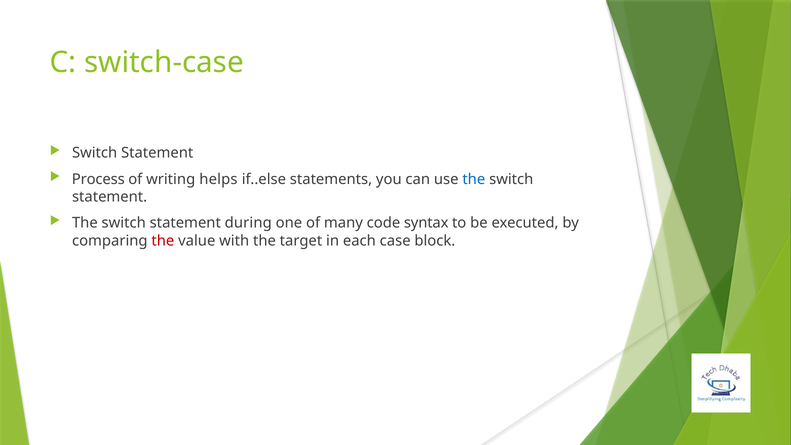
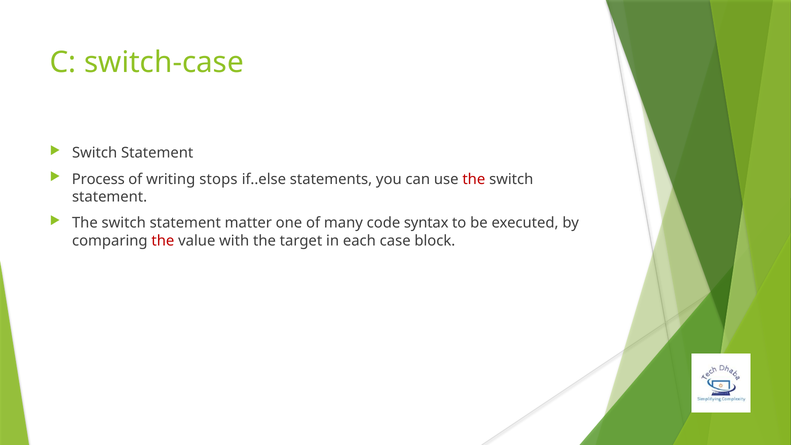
helps: helps -> stops
the at (474, 179) colour: blue -> red
during: during -> matter
